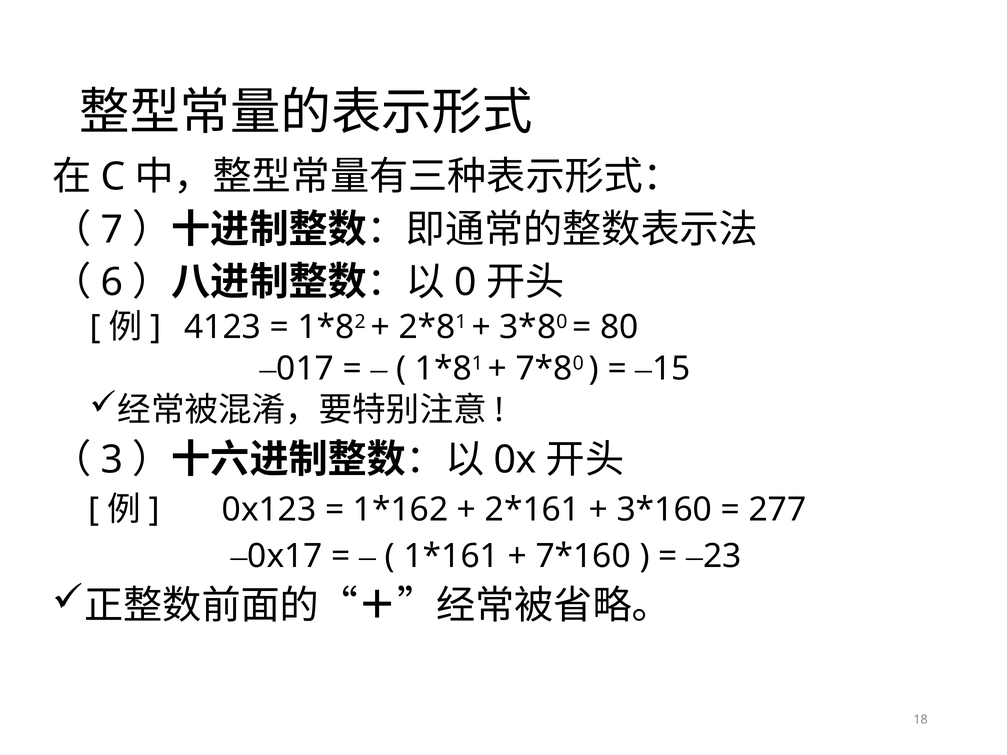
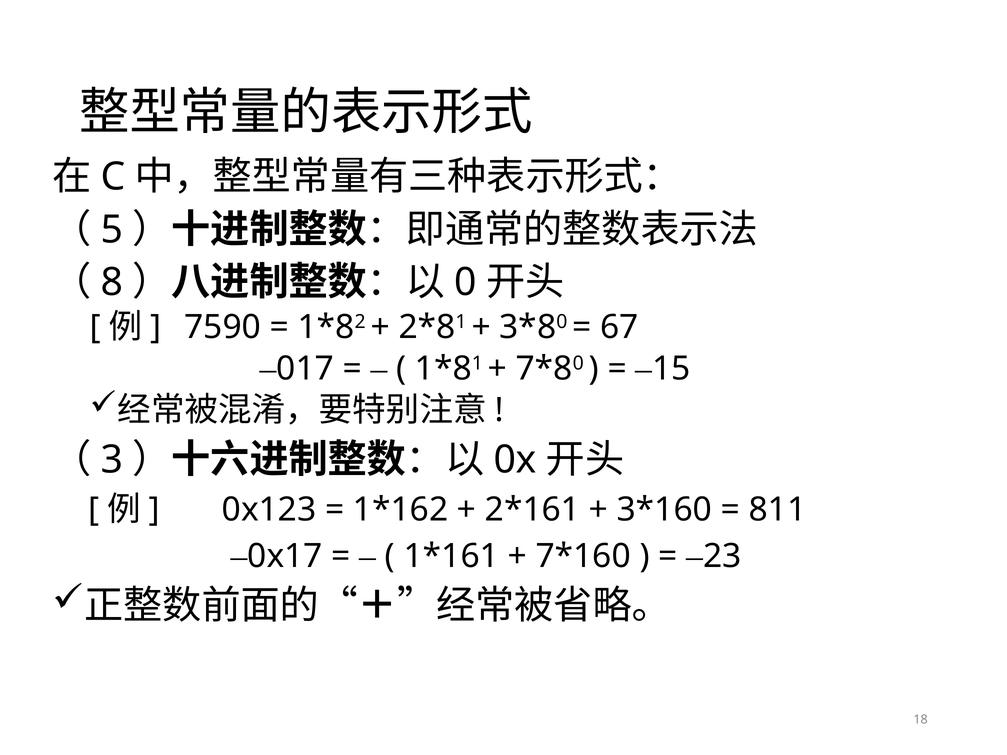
7: 7 -> 5
6: 6 -> 8
4123: 4123 -> 7590
80: 80 -> 67
277: 277 -> 811
